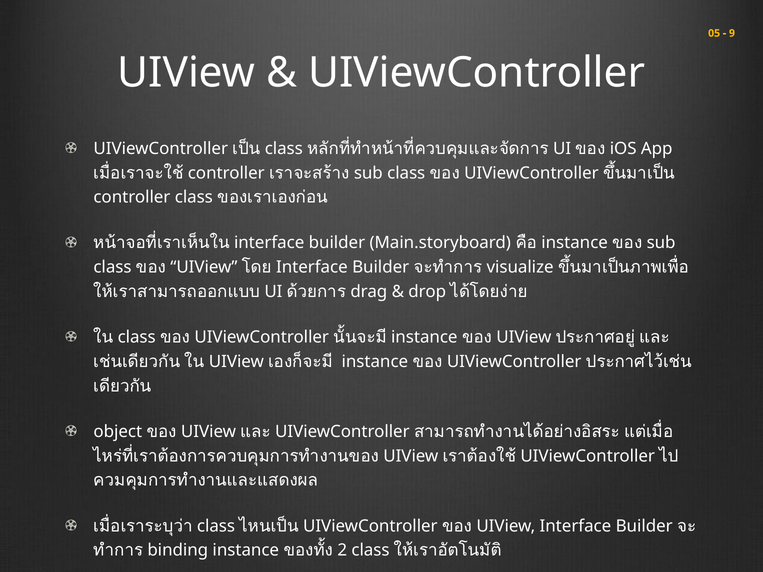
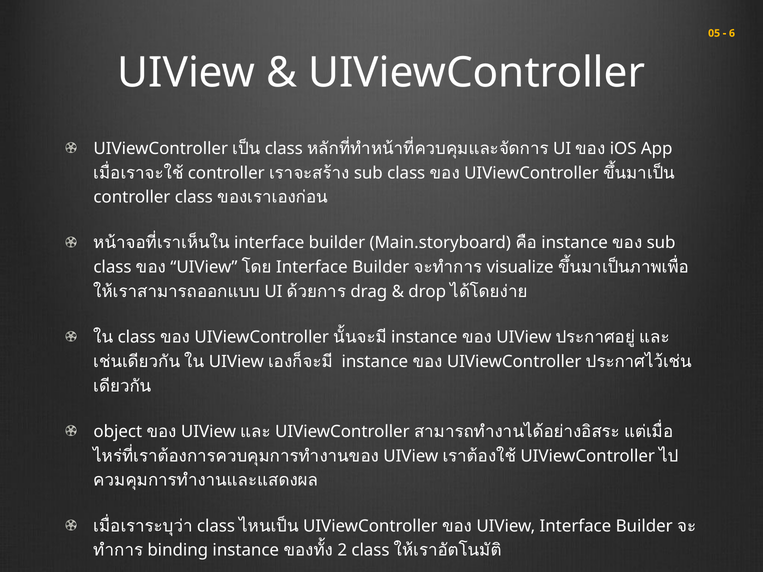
9: 9 -> 6
